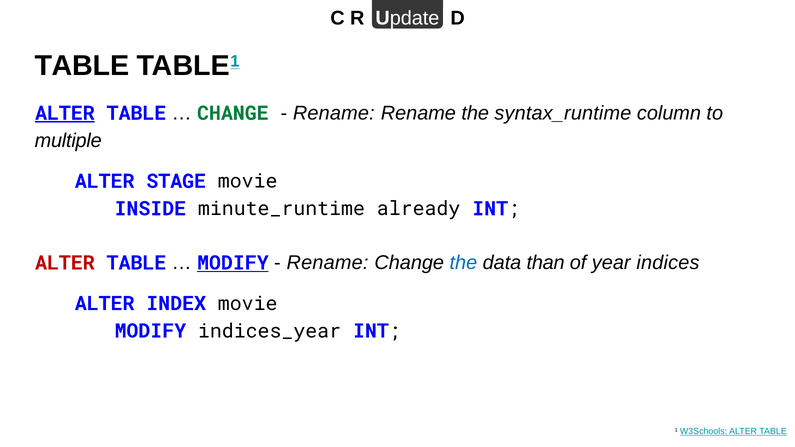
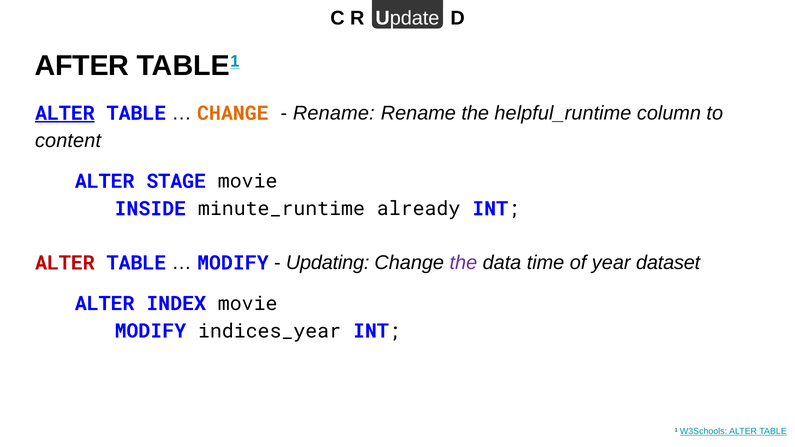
TABLE at (82, 66): TABLE -> AFTER
CHANGE at (233, 113) colour: green -> orange
syntax_runtime: syntax_runtime -> helpful_runtime
multiple: multiple -> content
MODIFY at (233, 263) underline: present -> none
Rename at (327, 263): Rename -> Updating
the at (463, 263) colour: blue -> purple
than: than -> time
indices: indices -> dataset
